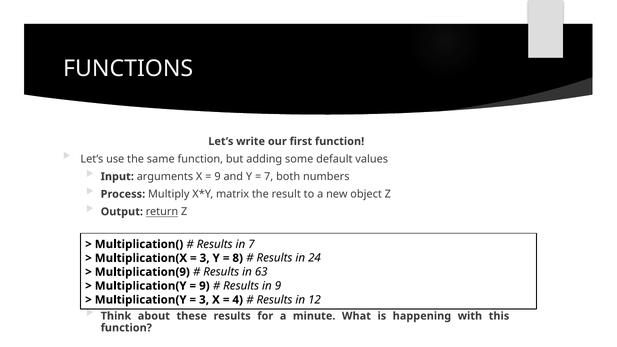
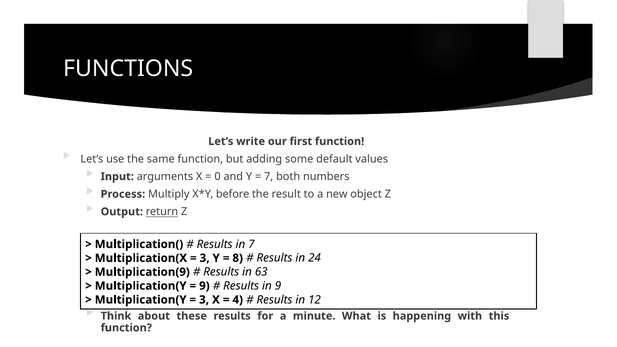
9 at (218, 177): 9 -> 0
matrix: matrix -> before
